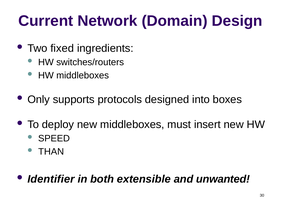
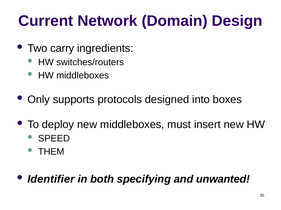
fixed: fixed -> carry
THAN: THAN -> THEM
extensible: extensible -> specifying
